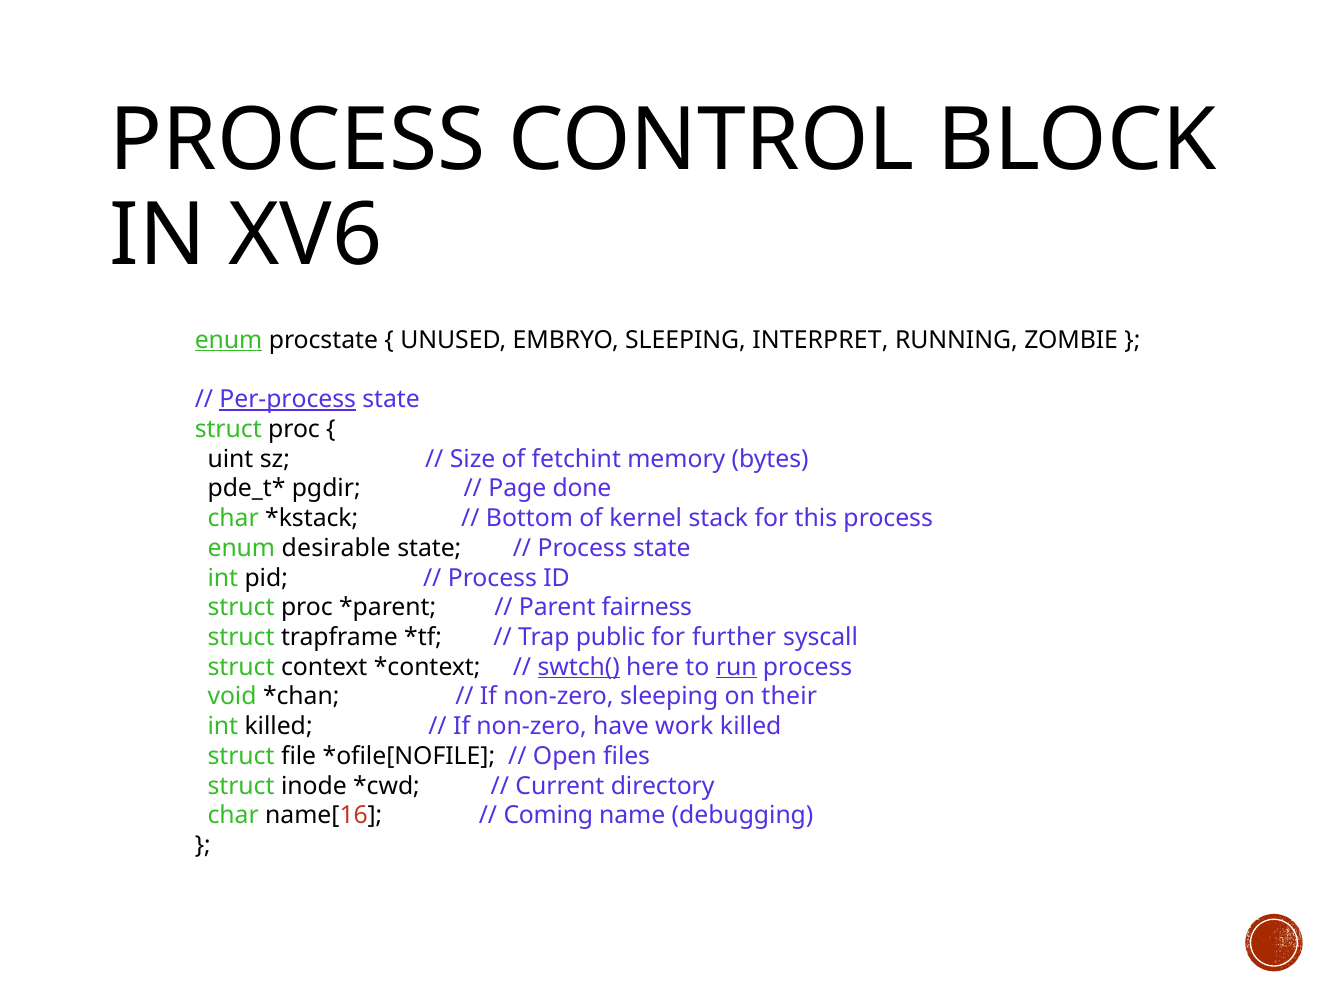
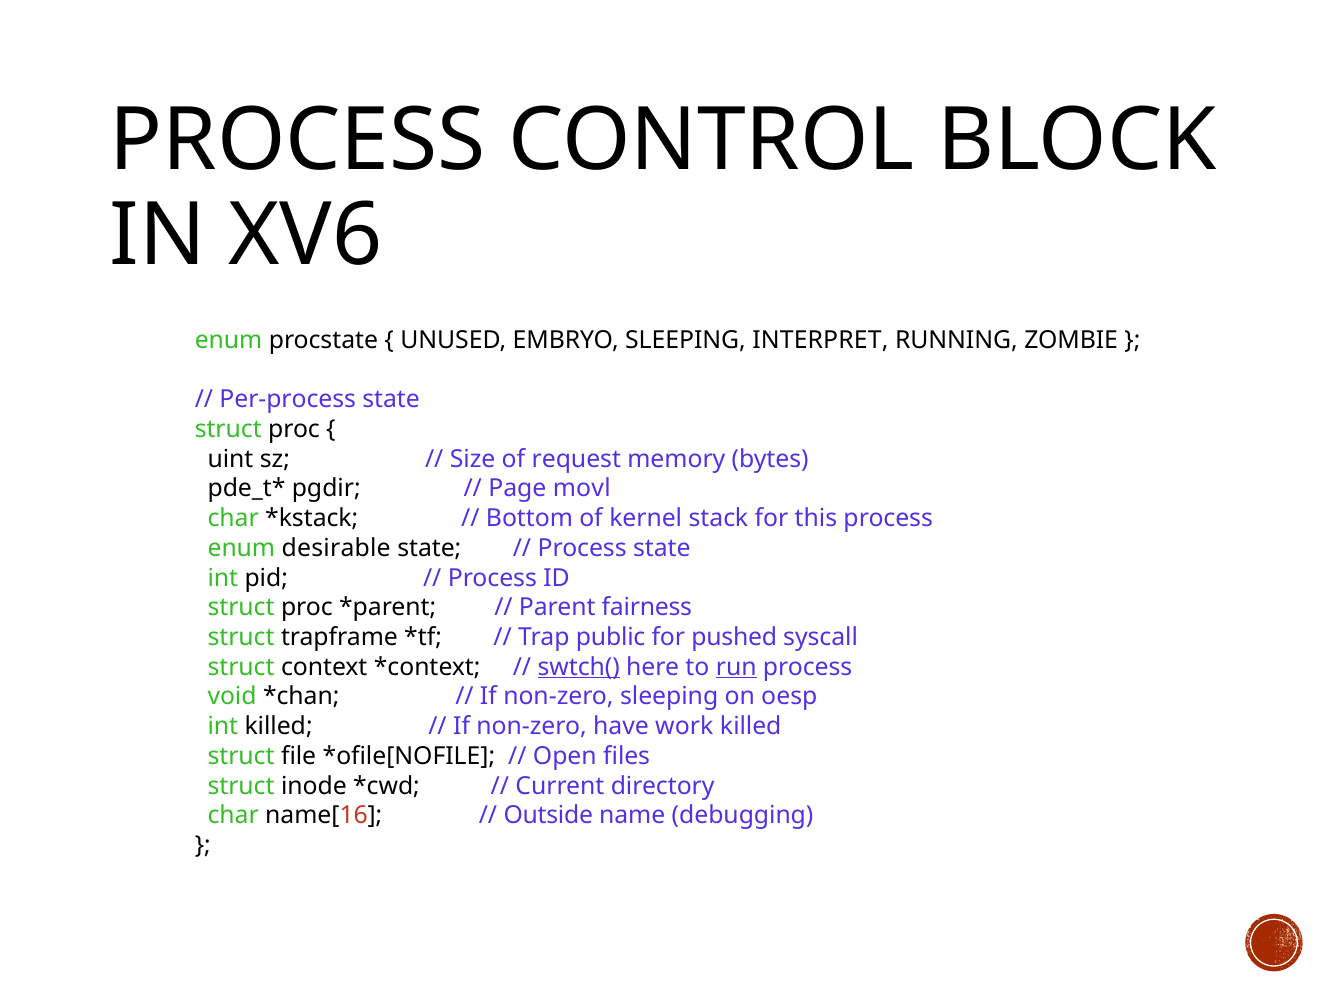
enum at (229, 340) underline: present -> none
Per-process underline: present -> none
fetchint: fetchint -> request
done: done -> movl
further: further -> pushed
their: their -> oesp
Coming: Coming -> Outside
